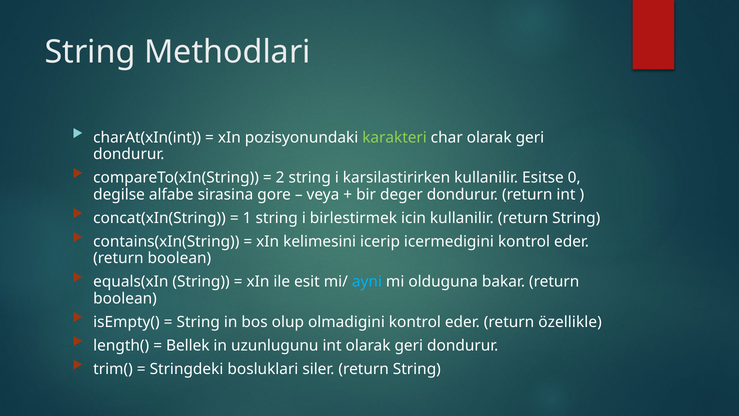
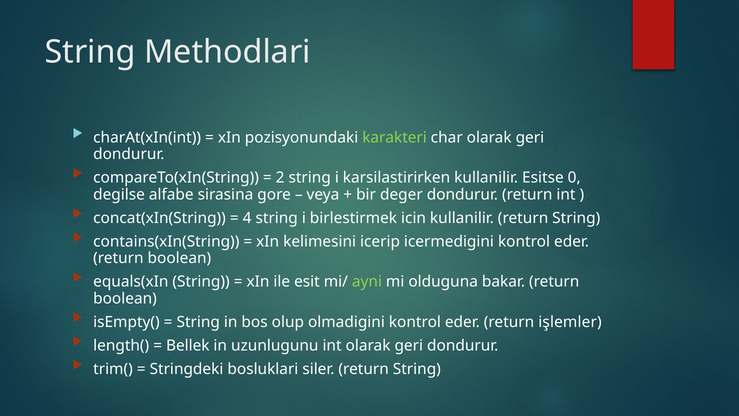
1: 1 -> 4
ayni colour: light blue -> light green
özellikle: özellikle -> işlemler
